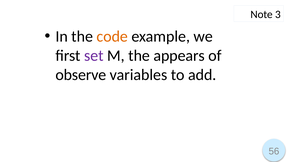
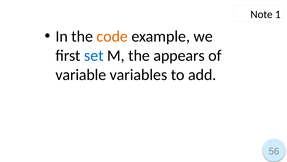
3: 3 -> 1
set colour: purple -> blue
observe: observe -> variable
